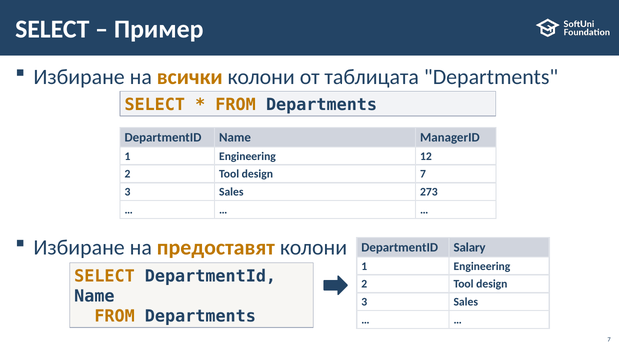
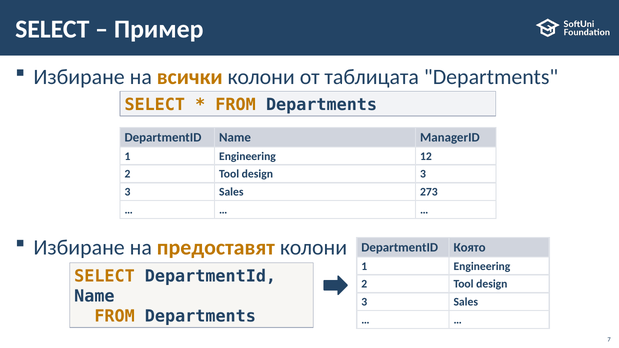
7 at (423, 174): 7 -> 3
Salary: Salary -> Която
